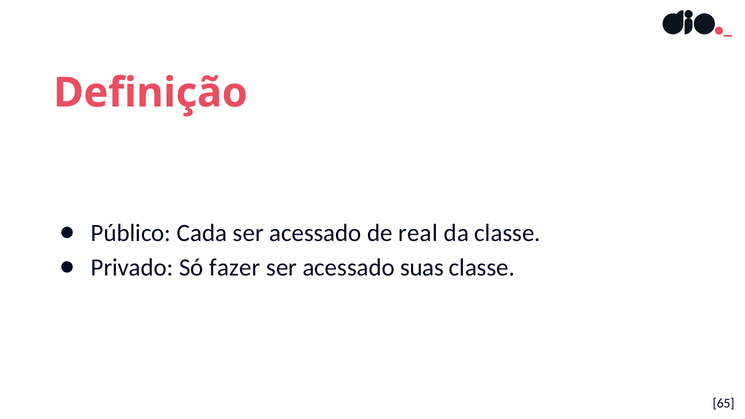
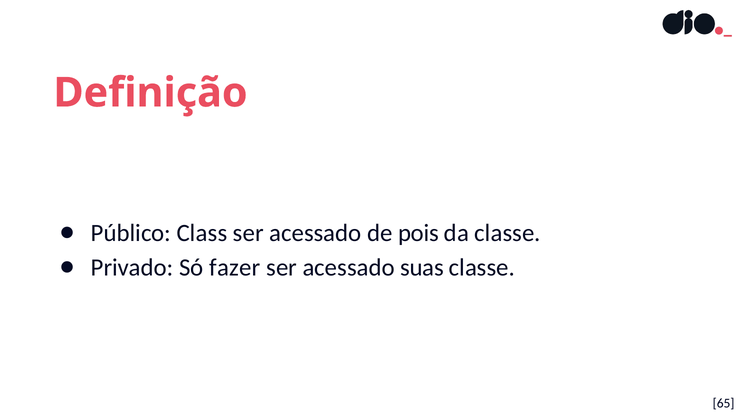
Cada: Cada -> Class
real: real -> pois
